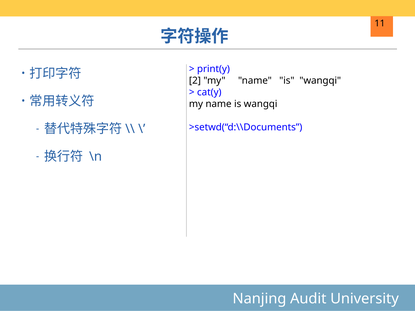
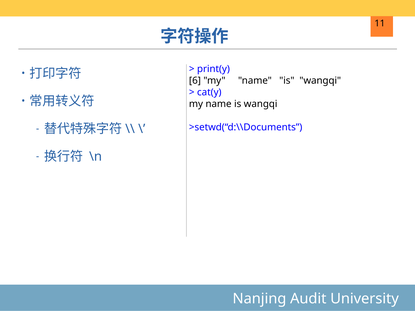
2: 2 -> 6
